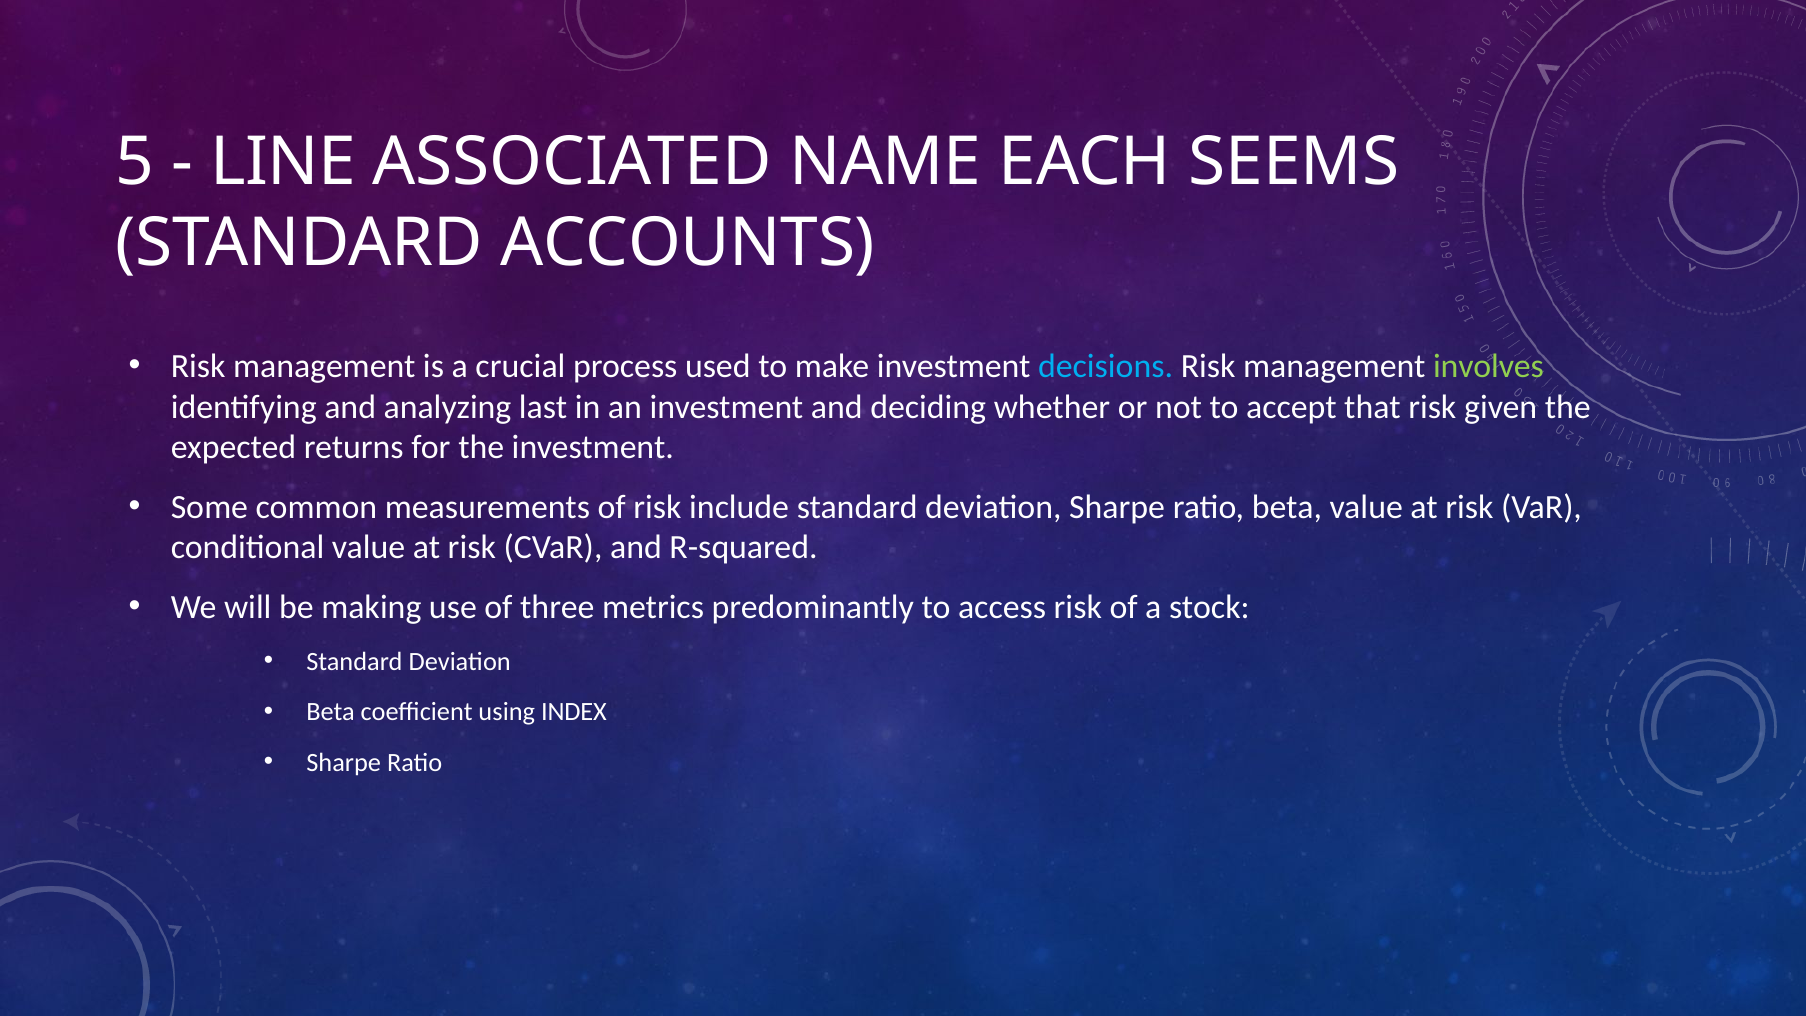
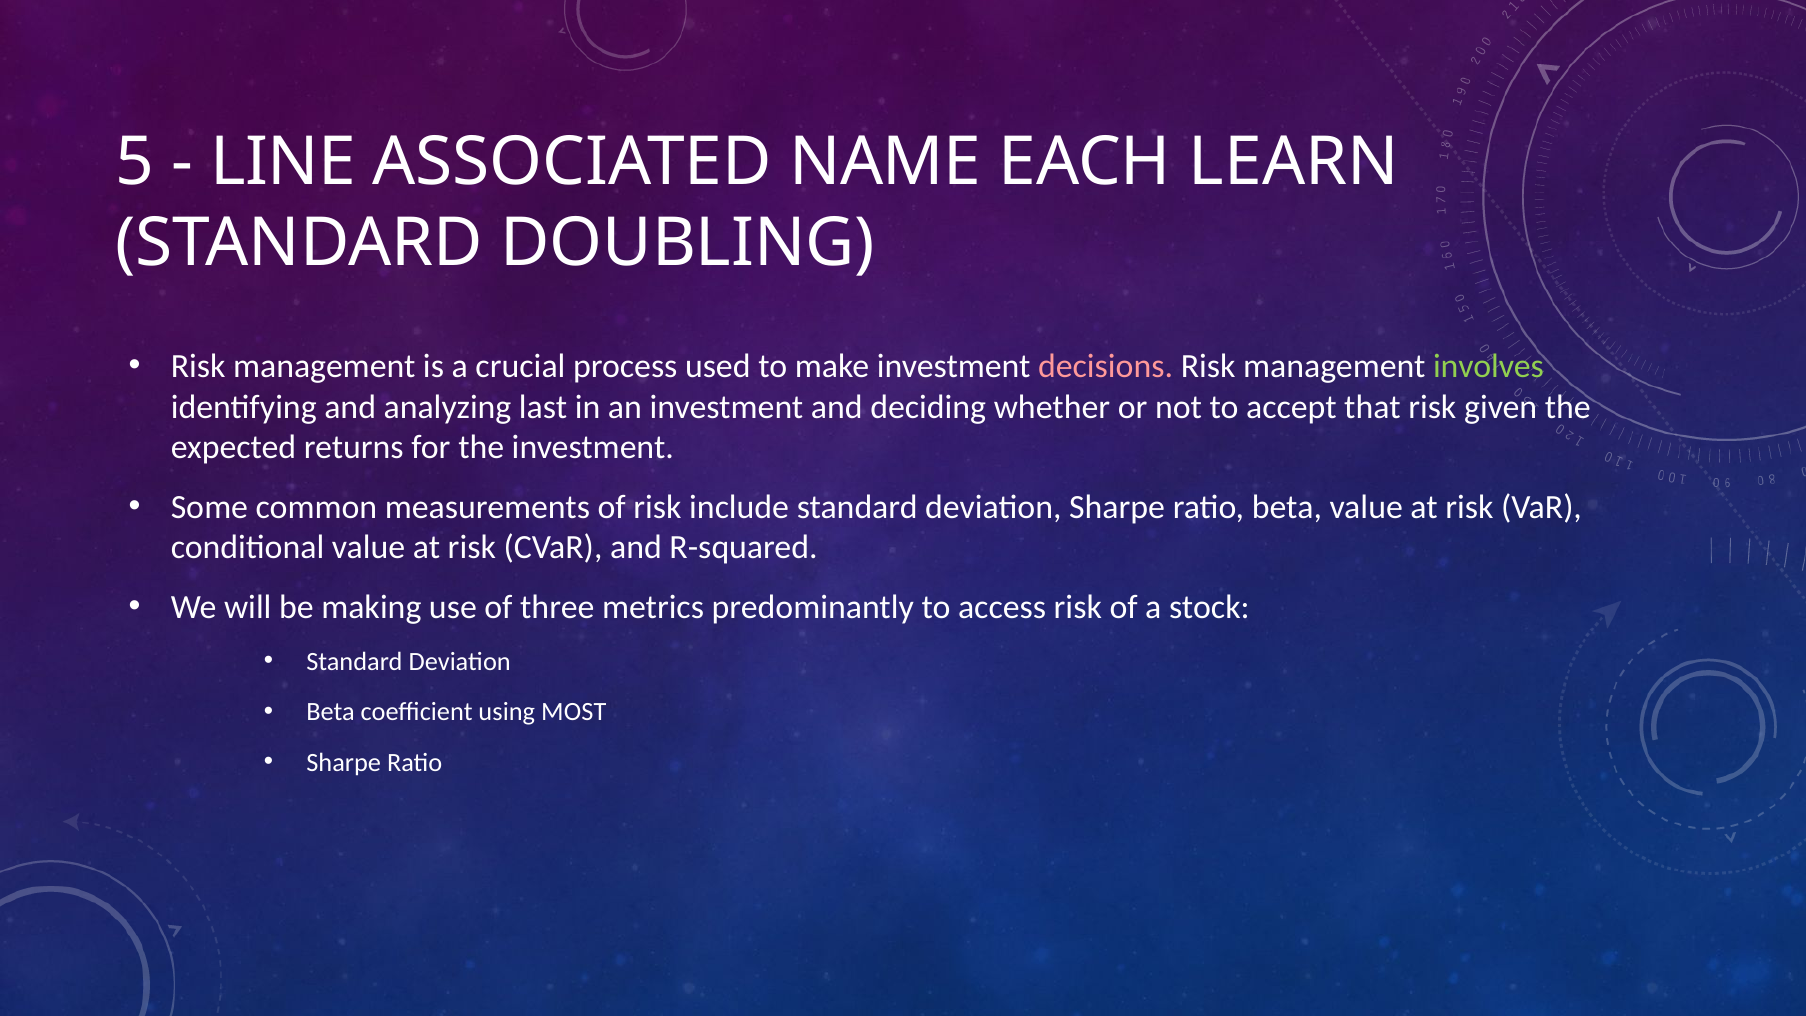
SEEMS: SEEMS -> LEARN
ACCOUNTS: ACCOUNTS -> DOUBLING
decisions colour: light blue -> pink
INDEX: INDEX -> MOST
